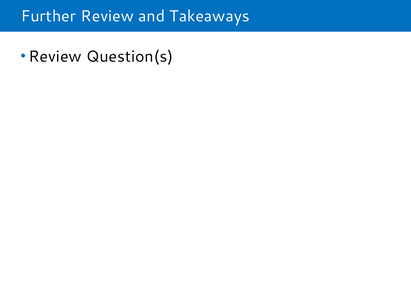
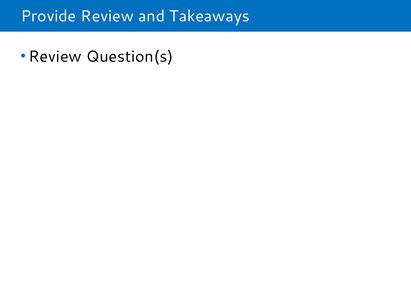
Further: Further -> Provide
